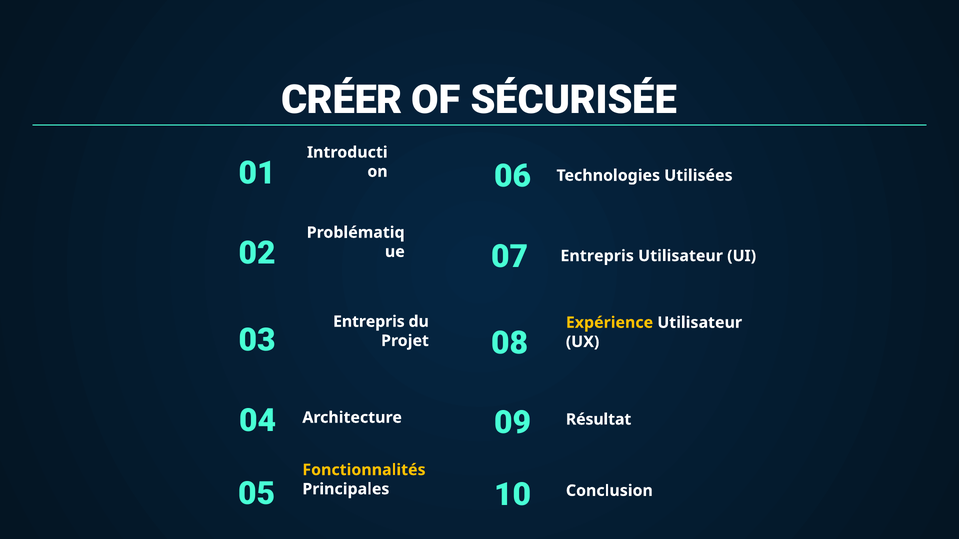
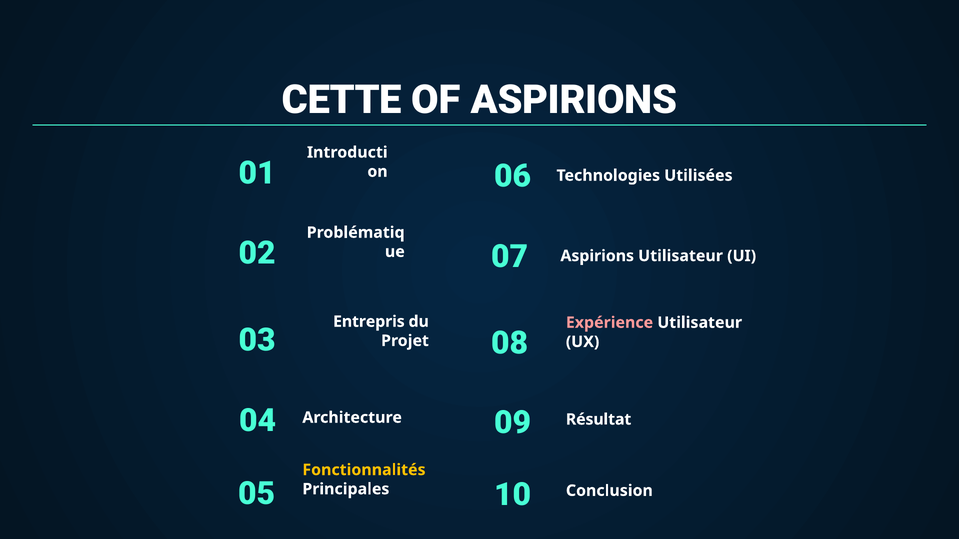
CRÉER: CRÉER -> CETTE
OF SÉCURISÉE: SÉCURISÉE -> ASPIRIONS
Entrepris at (597, 256): Entrepris -> Aspirions
Expérience colour: yellow -> pink
